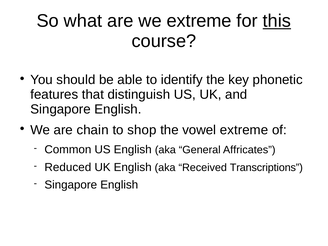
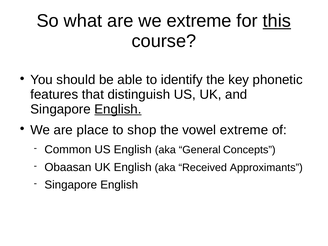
English at (118, 109) underline: none -> present
chain: chain -> place
Affricates: Affricates -> Concepts
Reduced: Reduced -> Obaasan
Transcriptions: Transcriptions -> Approximants
